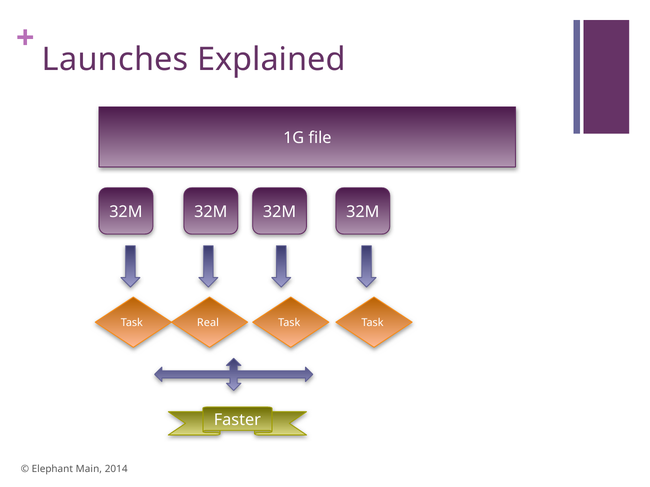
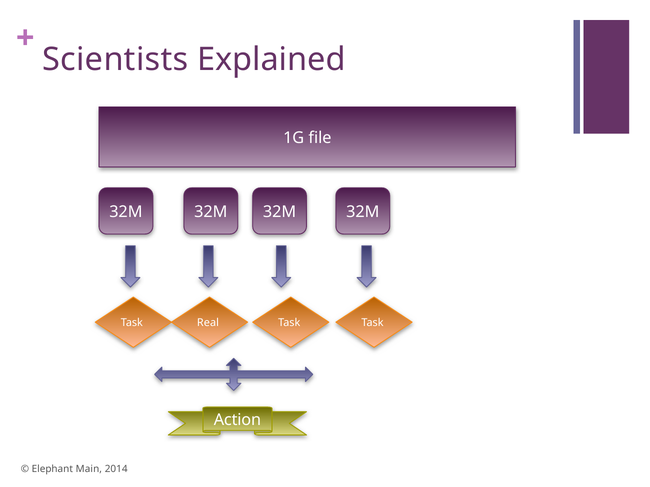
Launches: Launches -> Scientists
Faster: Faster -> Action
